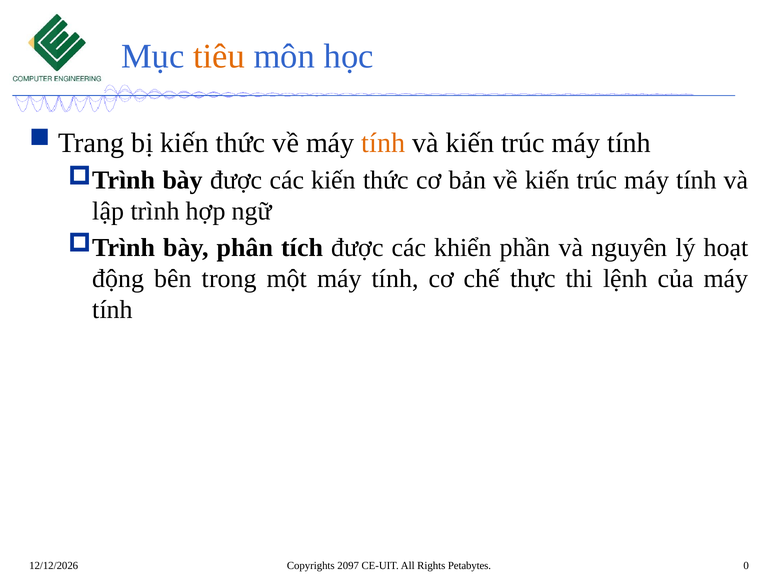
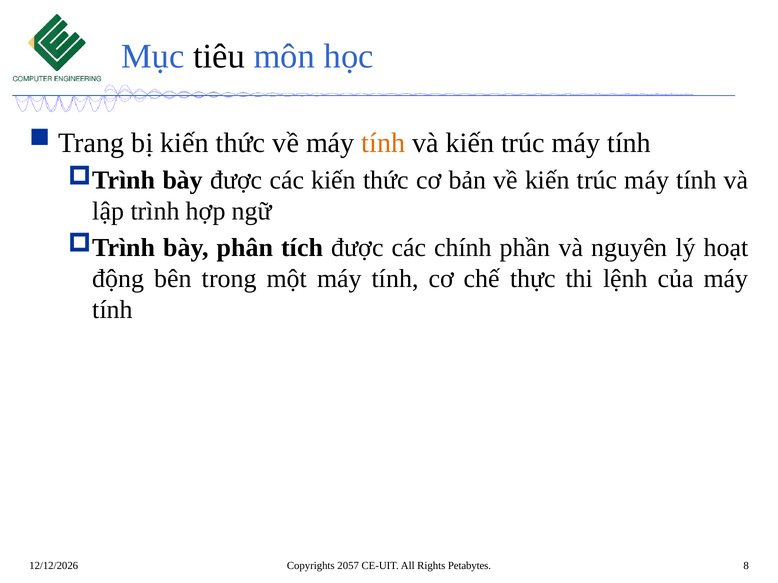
tiêu colour: orange -> black
khiển: khiển -> chính
2097: 2097 -> 2057
0: 0 -> 8
